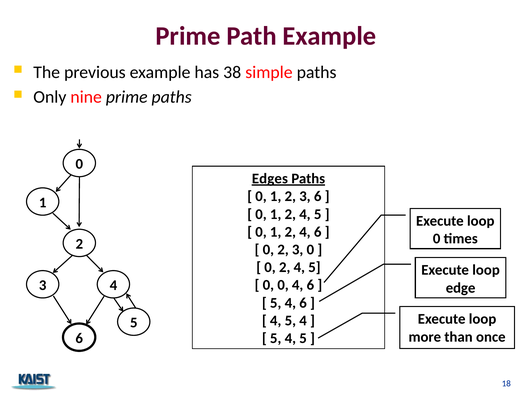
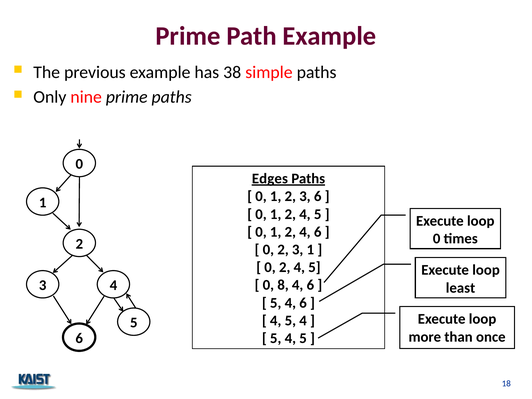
3 0: 0 -> 1
0 0: 0 -> 8
edge: edge -> least
